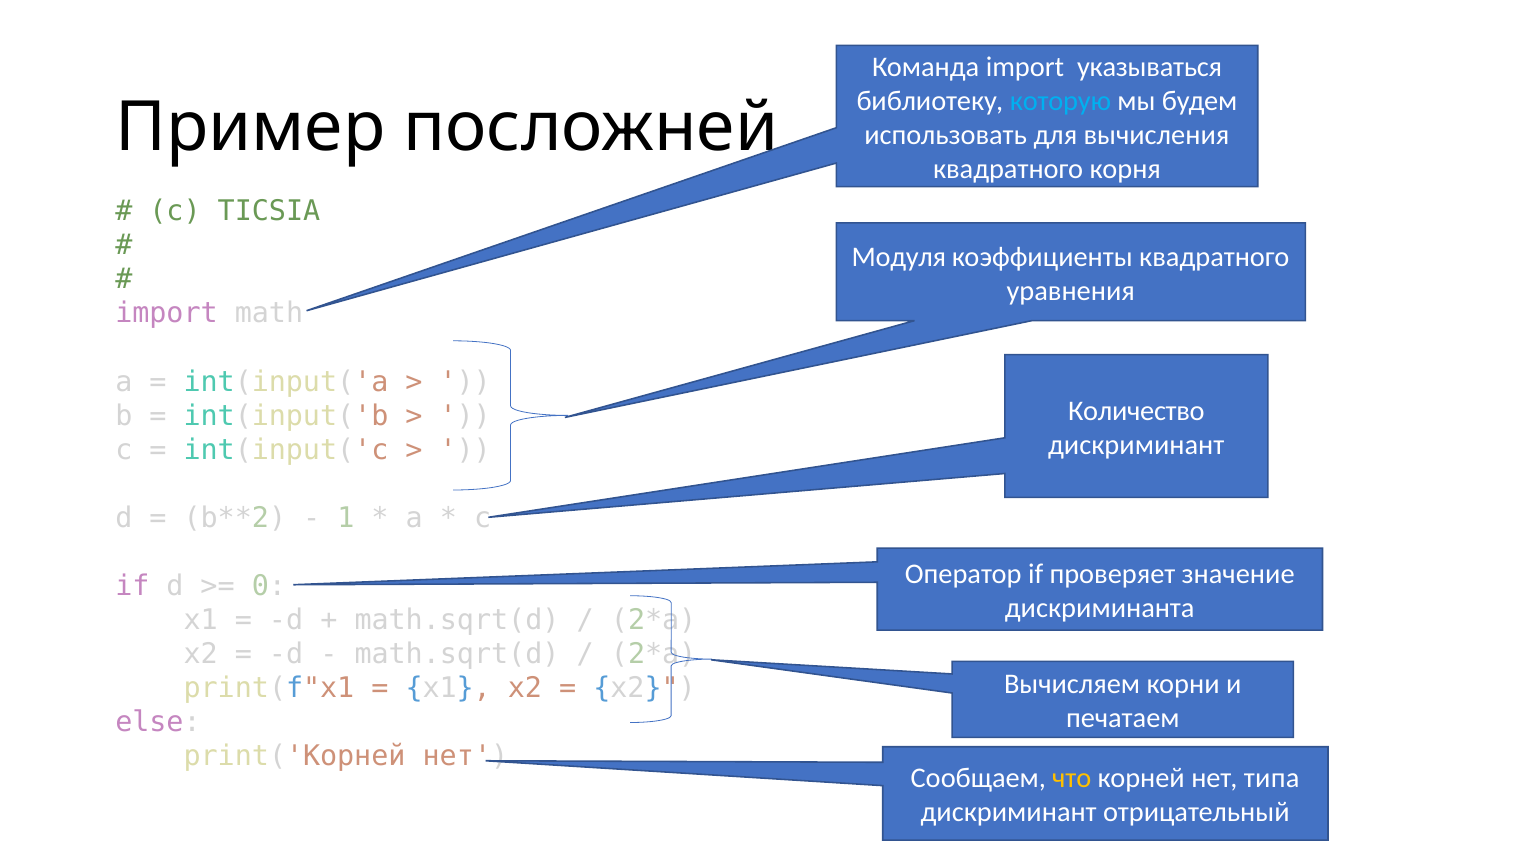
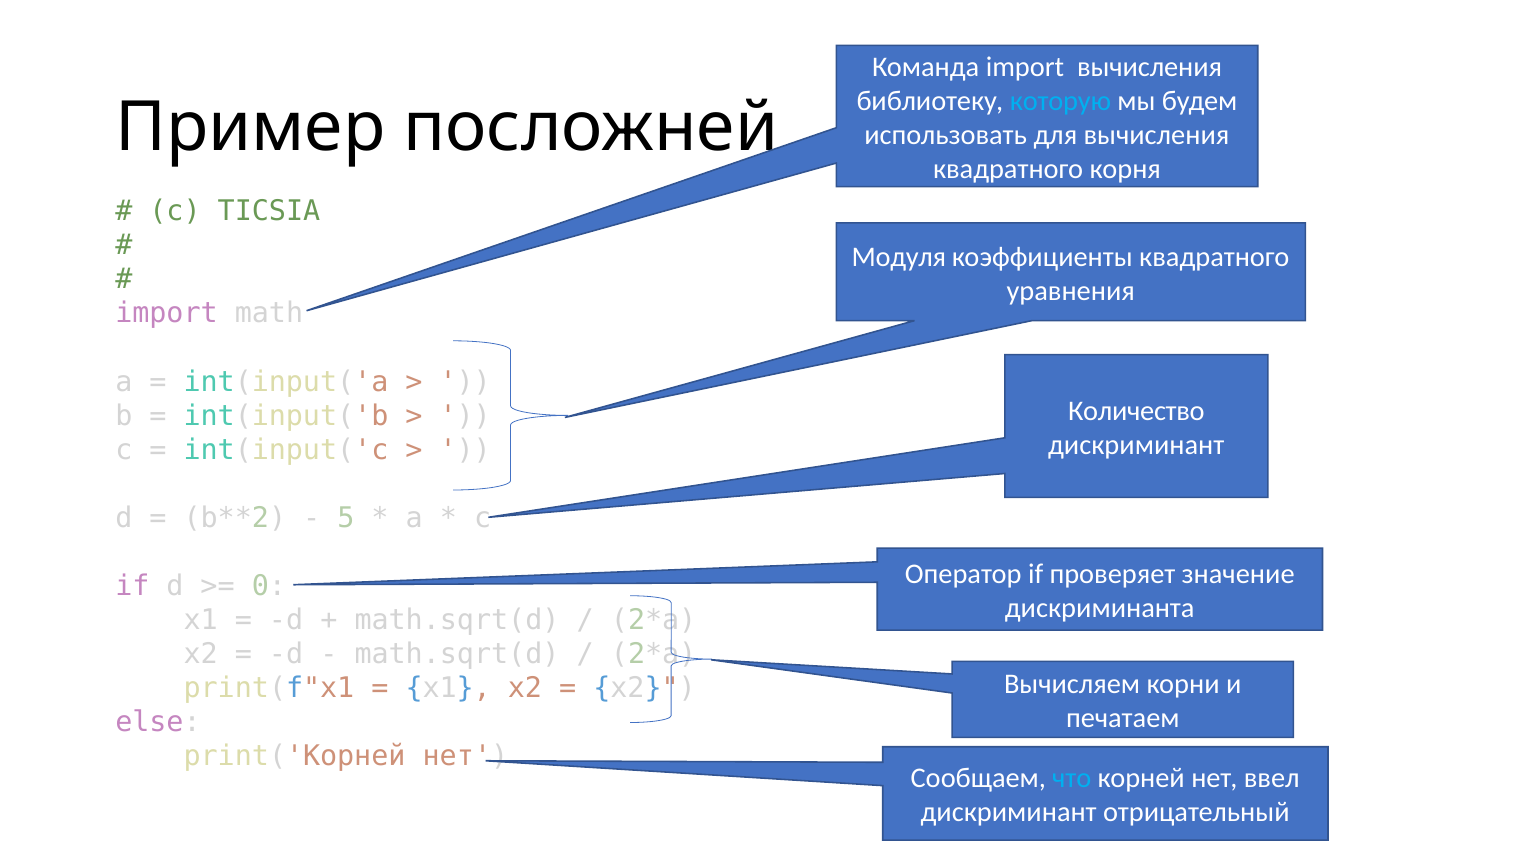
import указываться: указываться -> вычисления
1: 1 -> 5
что colour: yellow -> light blue
типа: типа -> ввел
